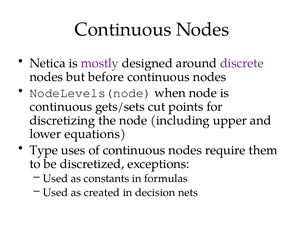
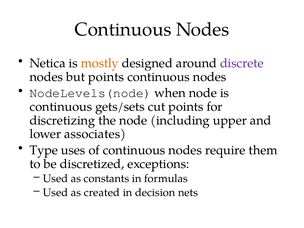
mostly colour: purple -> orange
but before: before -> points
equations: equations -> associates
